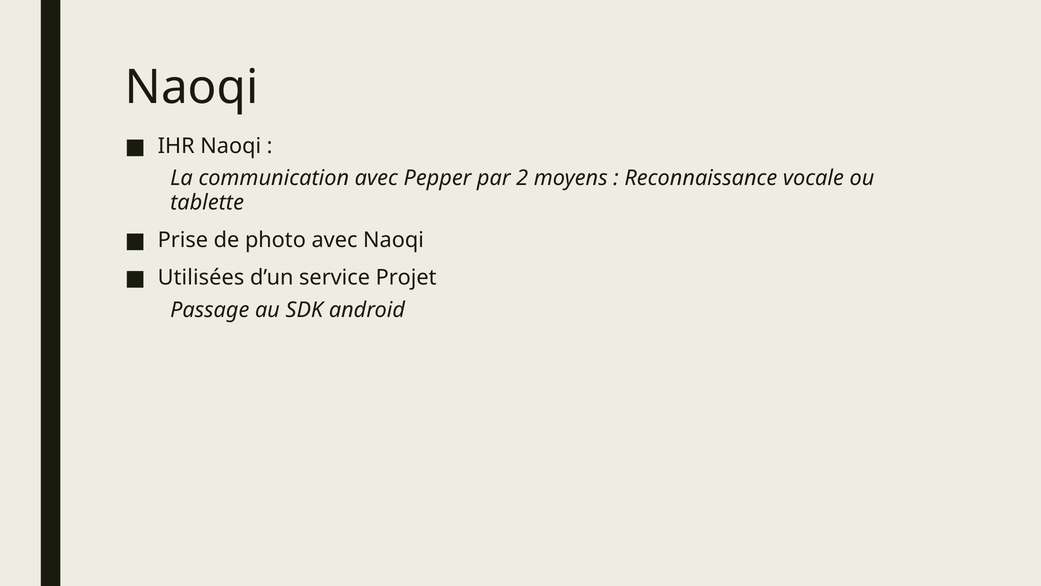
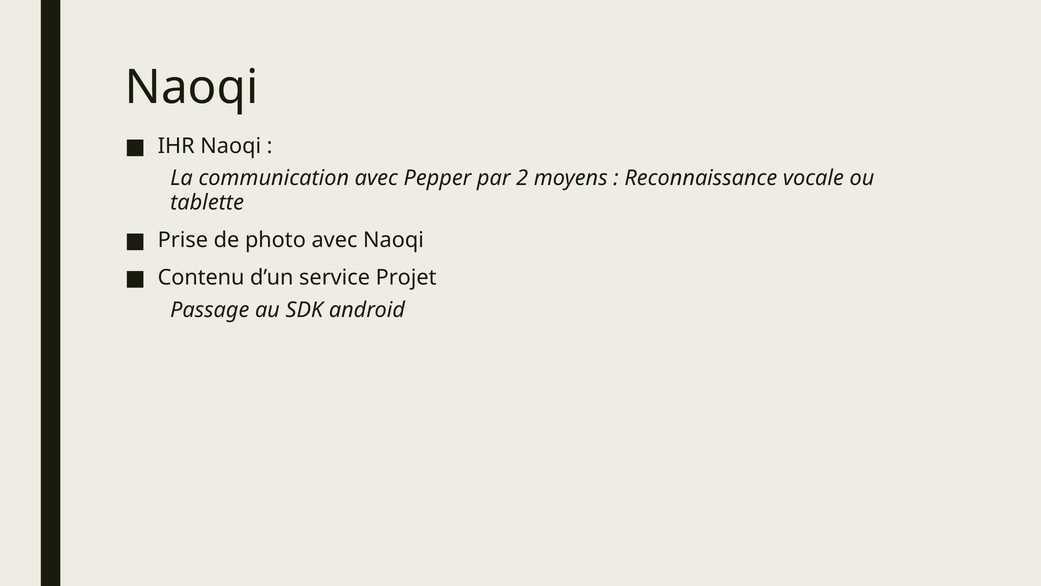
Utilisées: Utilisées -> Contenu
